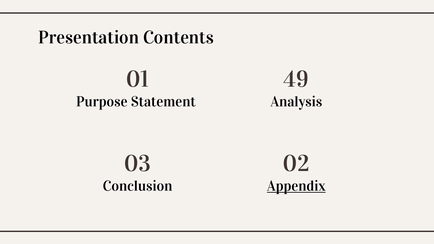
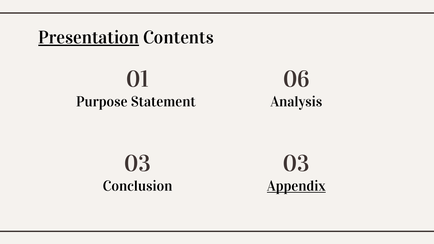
Presentation underline: none -> present
49: 49 -> 06
03 02: 02 -> 03
